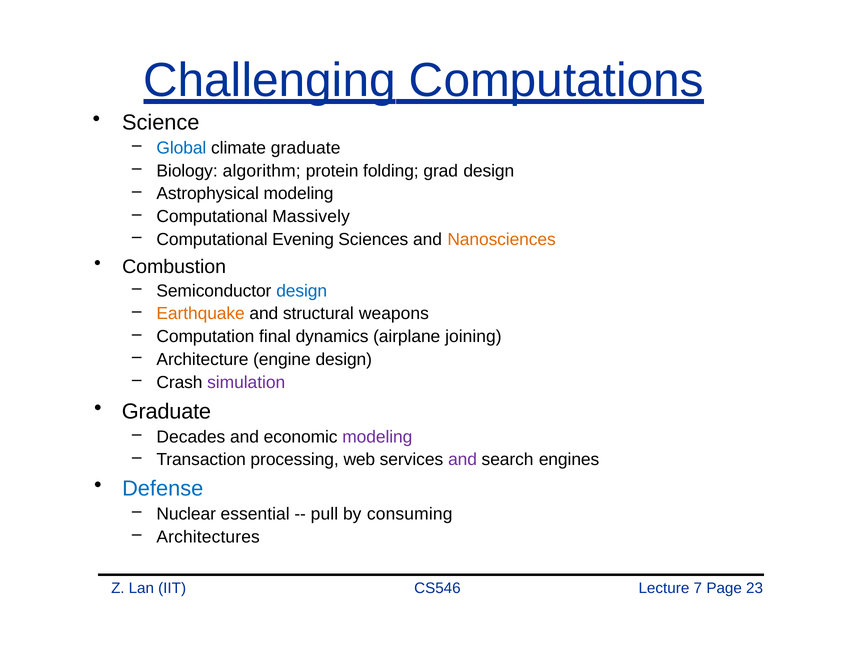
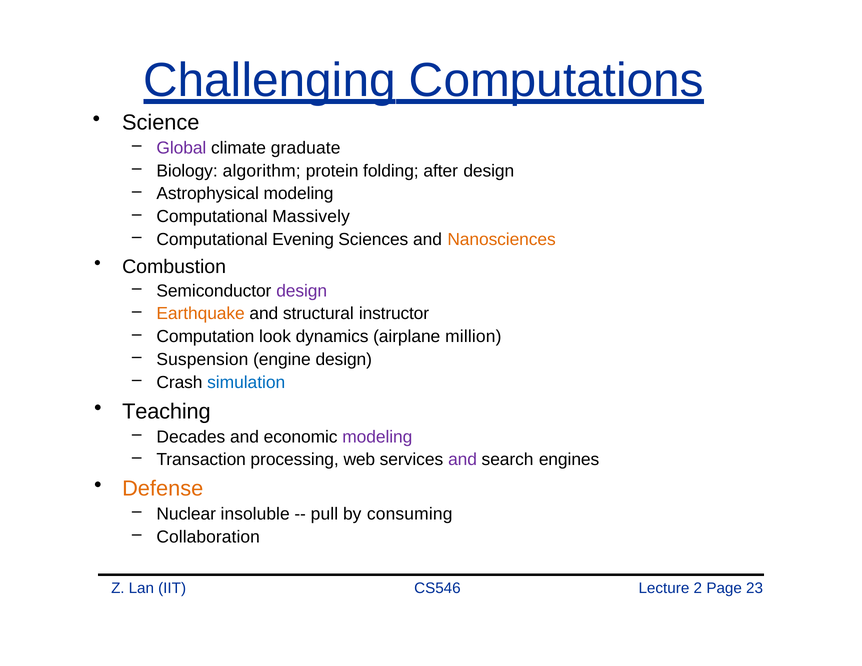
Global colour: blue -> purple
grad: grad -> after
design at (302, 291) colour: blue -> purple
weapons: weapons -> instructor
final: final -> look
joining: joining -> million
Architecture: Architecture -> Suspension
simulation colour: purple -> blue
Graduate at (166, 411): Graduate -> Teaching
Defense colour: blue -> orange
essential: essential -> insoluble
Architectures: Architectures -> Collaboration
7: 7 -> 2
